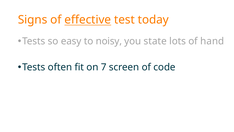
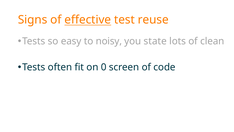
today: today -> reuse
hand: hand -> clean
7: 7 -> 0
